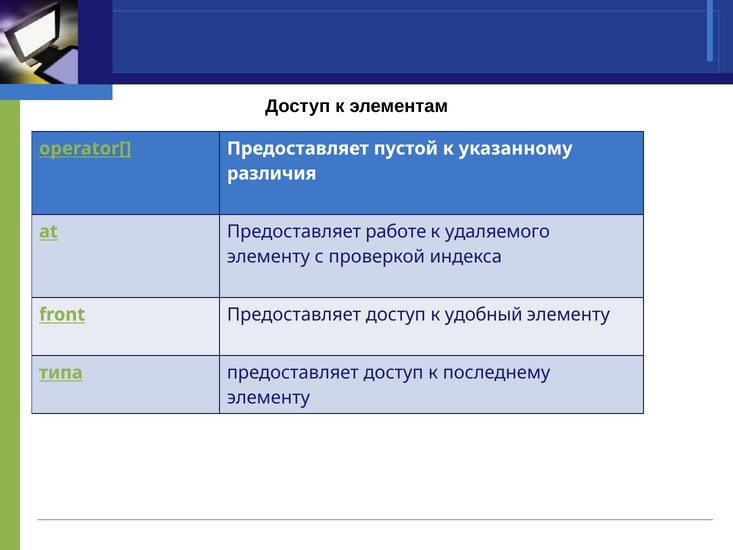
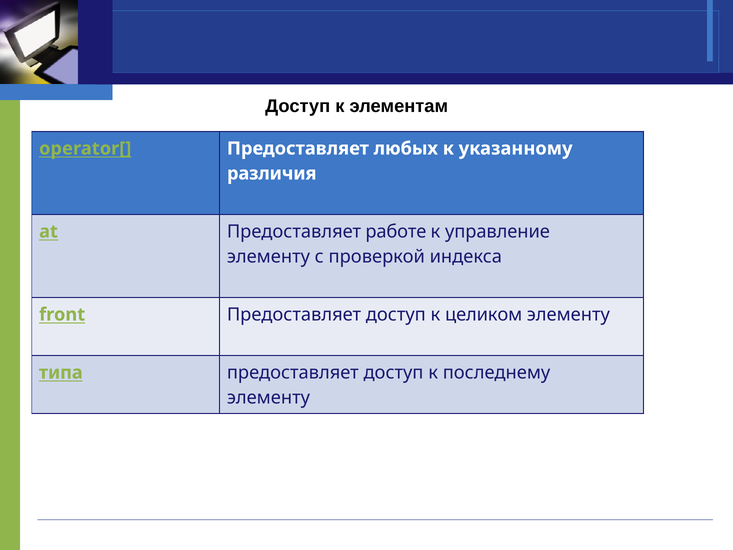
пустой: пустой -> любых
удаляемого: удаляемого -> управление
удобный: удобный -> целиком
